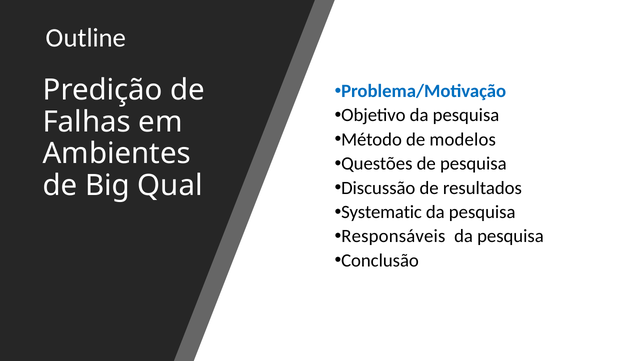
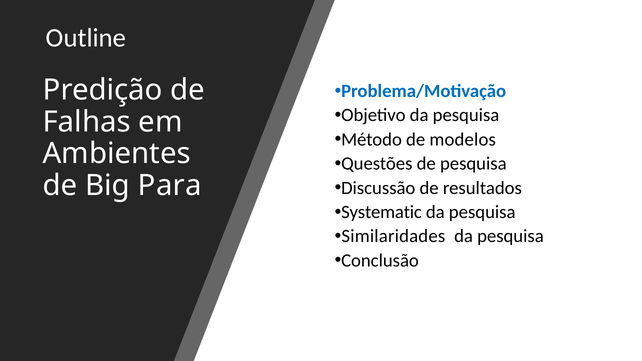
Qual: Qual -> Para
Responsáveis: Responsáveis -> Similaridades
